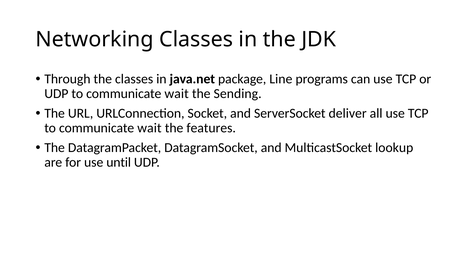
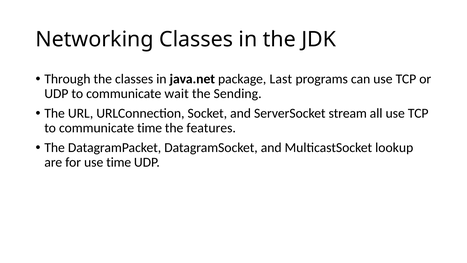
Line: Line -> Last
deliver: deliver -> stream
wait at (149, 128): wait -> time
use until: until -> time
